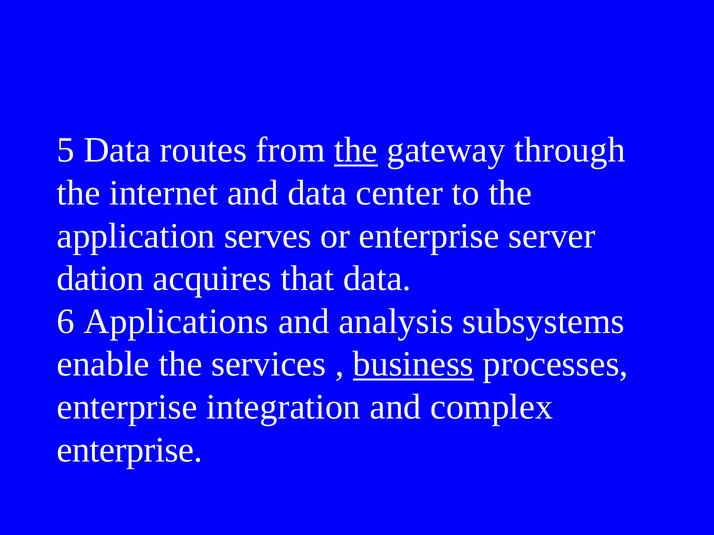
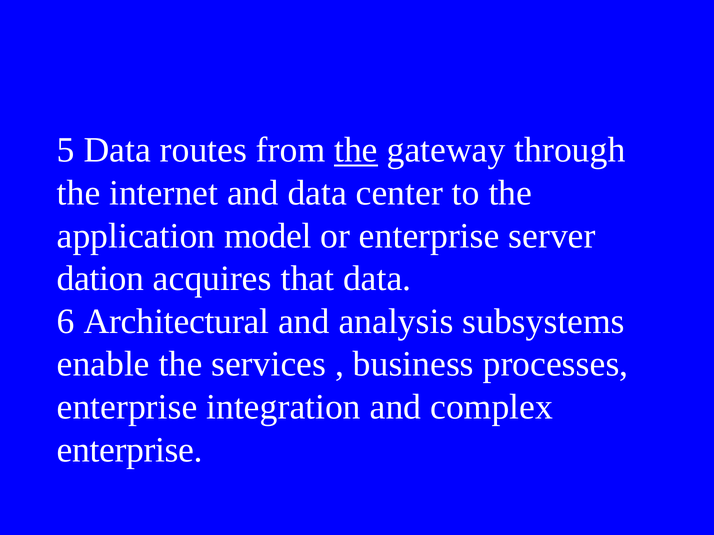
serves: serves -> model
Applications: Applications -> Architectural
business underline: present -> none
